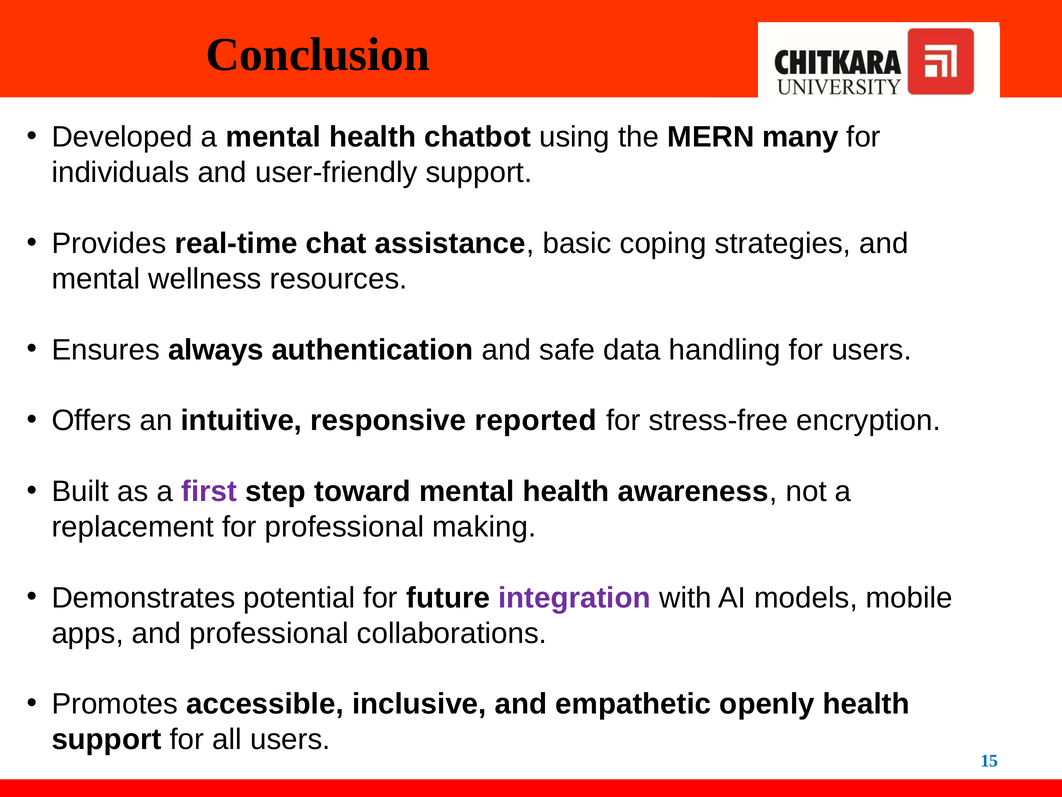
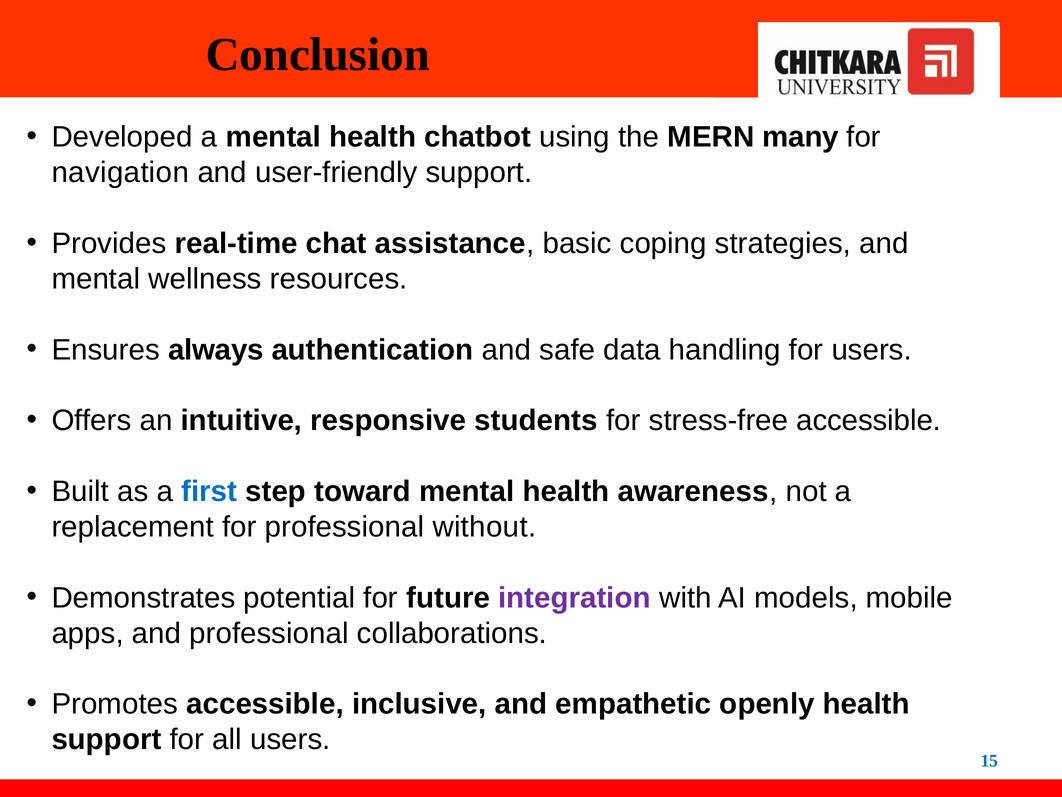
individuals: individuals -> navigation
reported: reported -> students
stress-free encryption: encryption -> accessible
first colour: purple -> blue
making: making -> without
